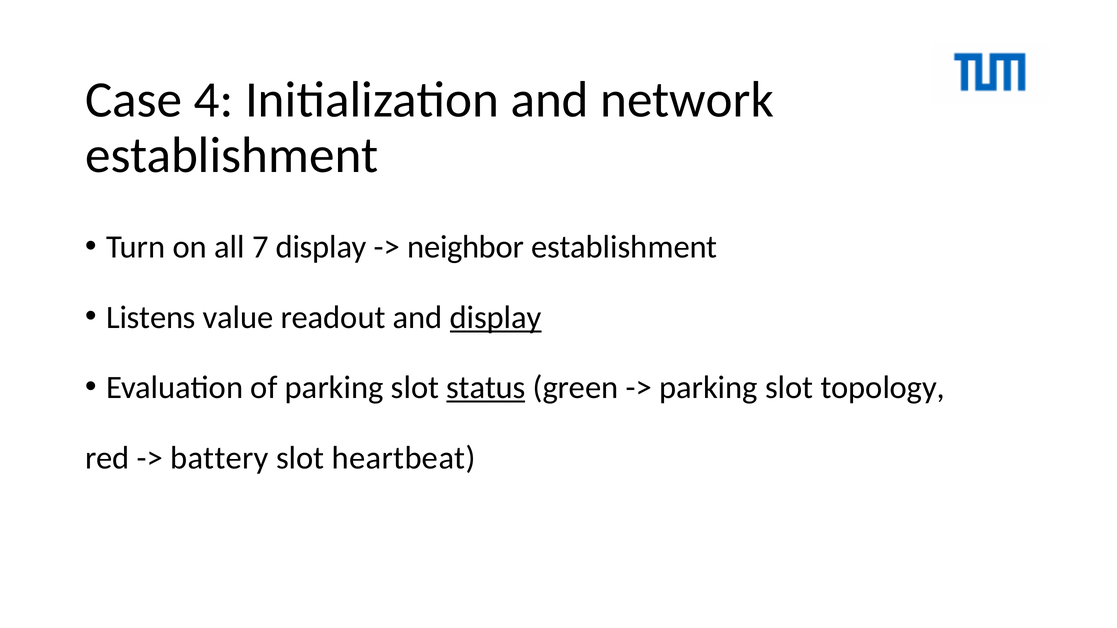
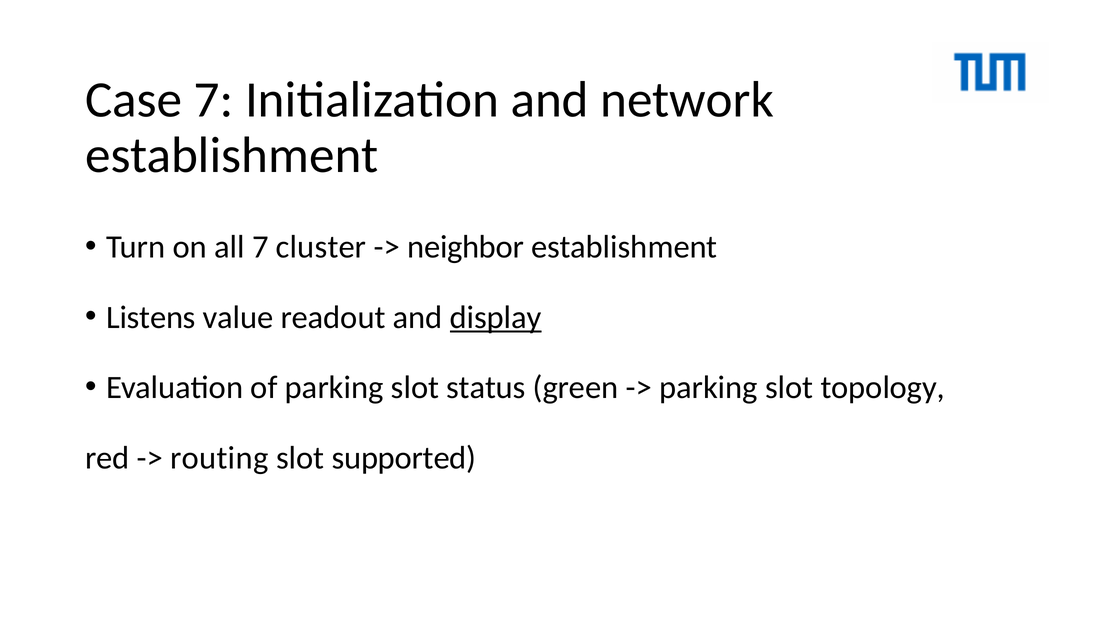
Case 4: 4 -> 7
7 display: display -> cluster
status underline: present -> none
battery: battery -> routing
heartbeat: heartbeat -> supported
